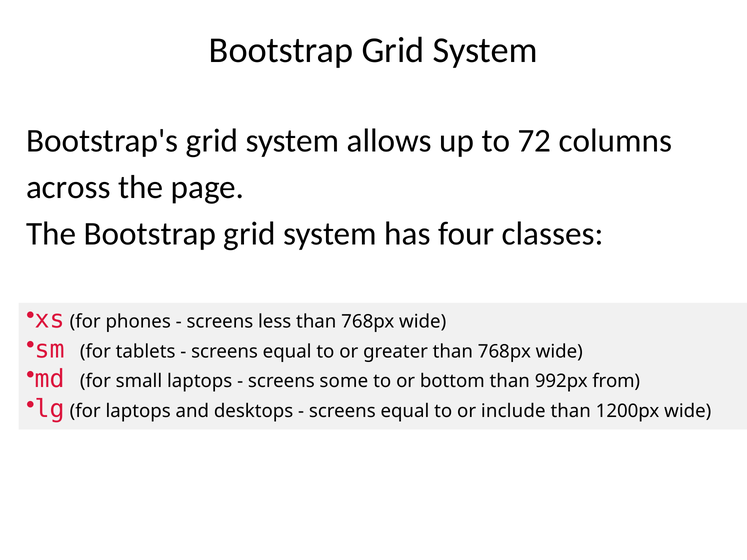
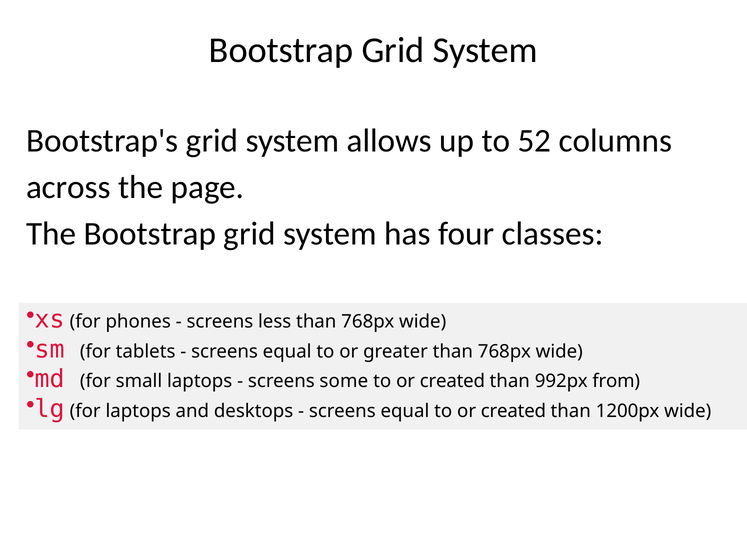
72: 72 -> 52
bottom at (452, 381): bottom -> created
equal to or include: include -> created
